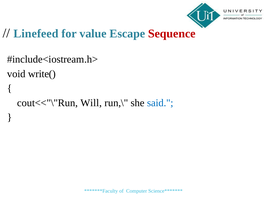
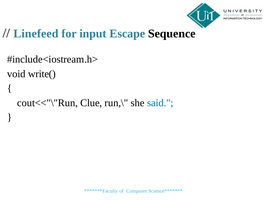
value: value -> input
Sequence colour: red -> black
Will: Will -> Clue
